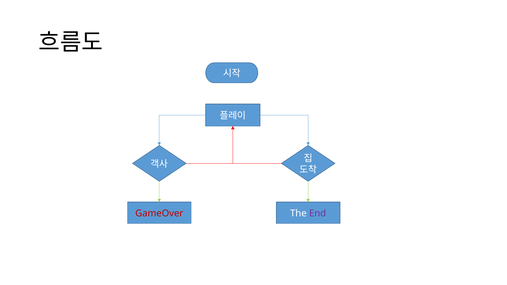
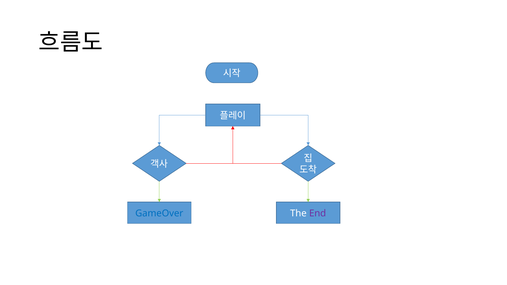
GameOver colour: red -> blue
